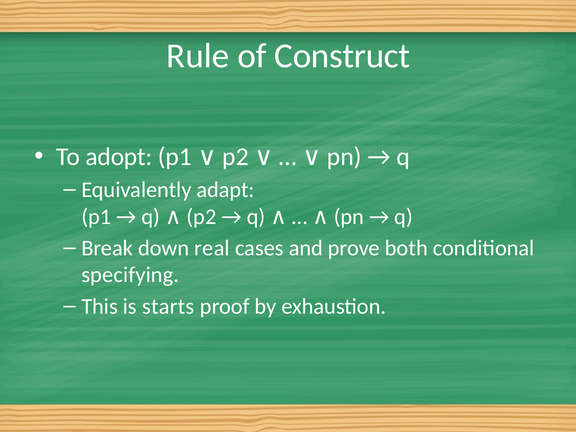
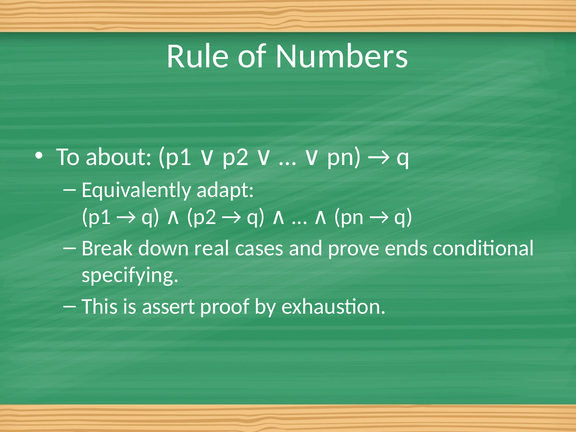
Construct: Construct -> Numbers
adopt: adopt -> about
both: both -> ends
starts: starts -> assert
